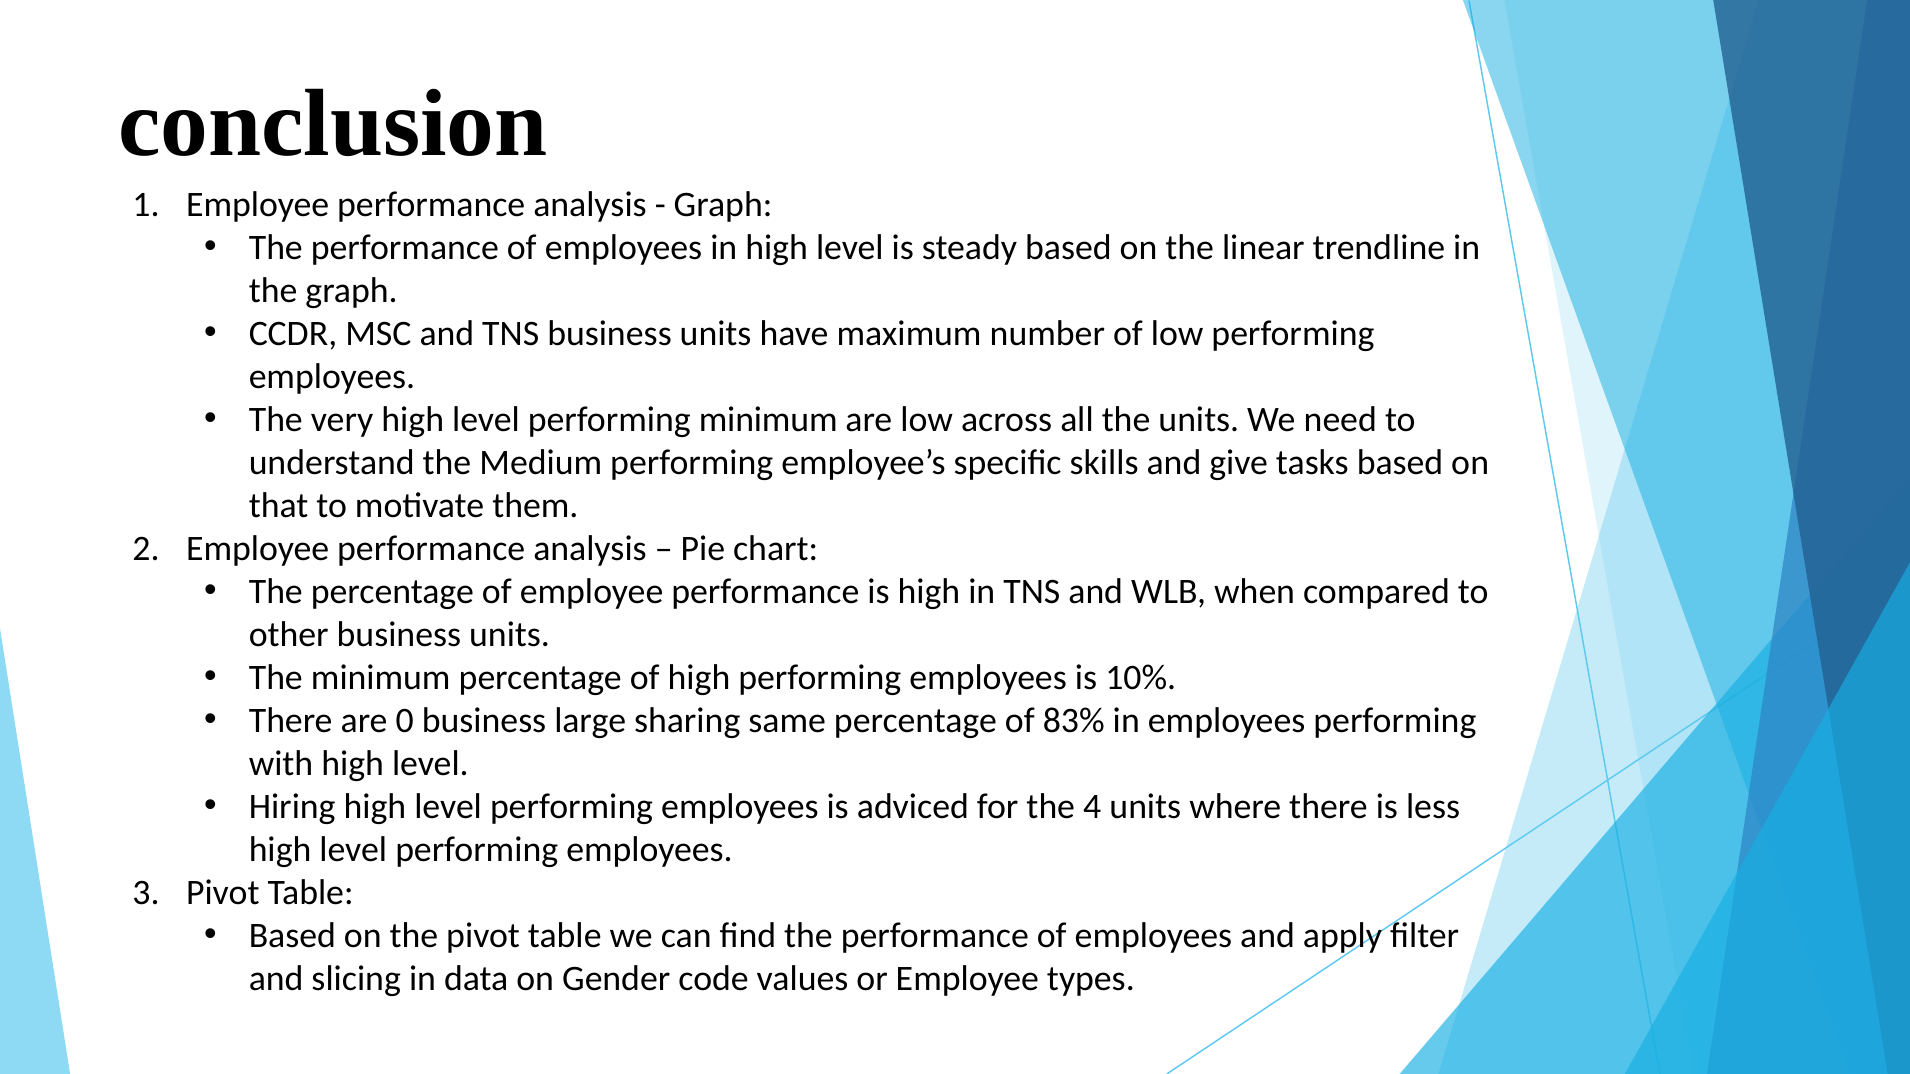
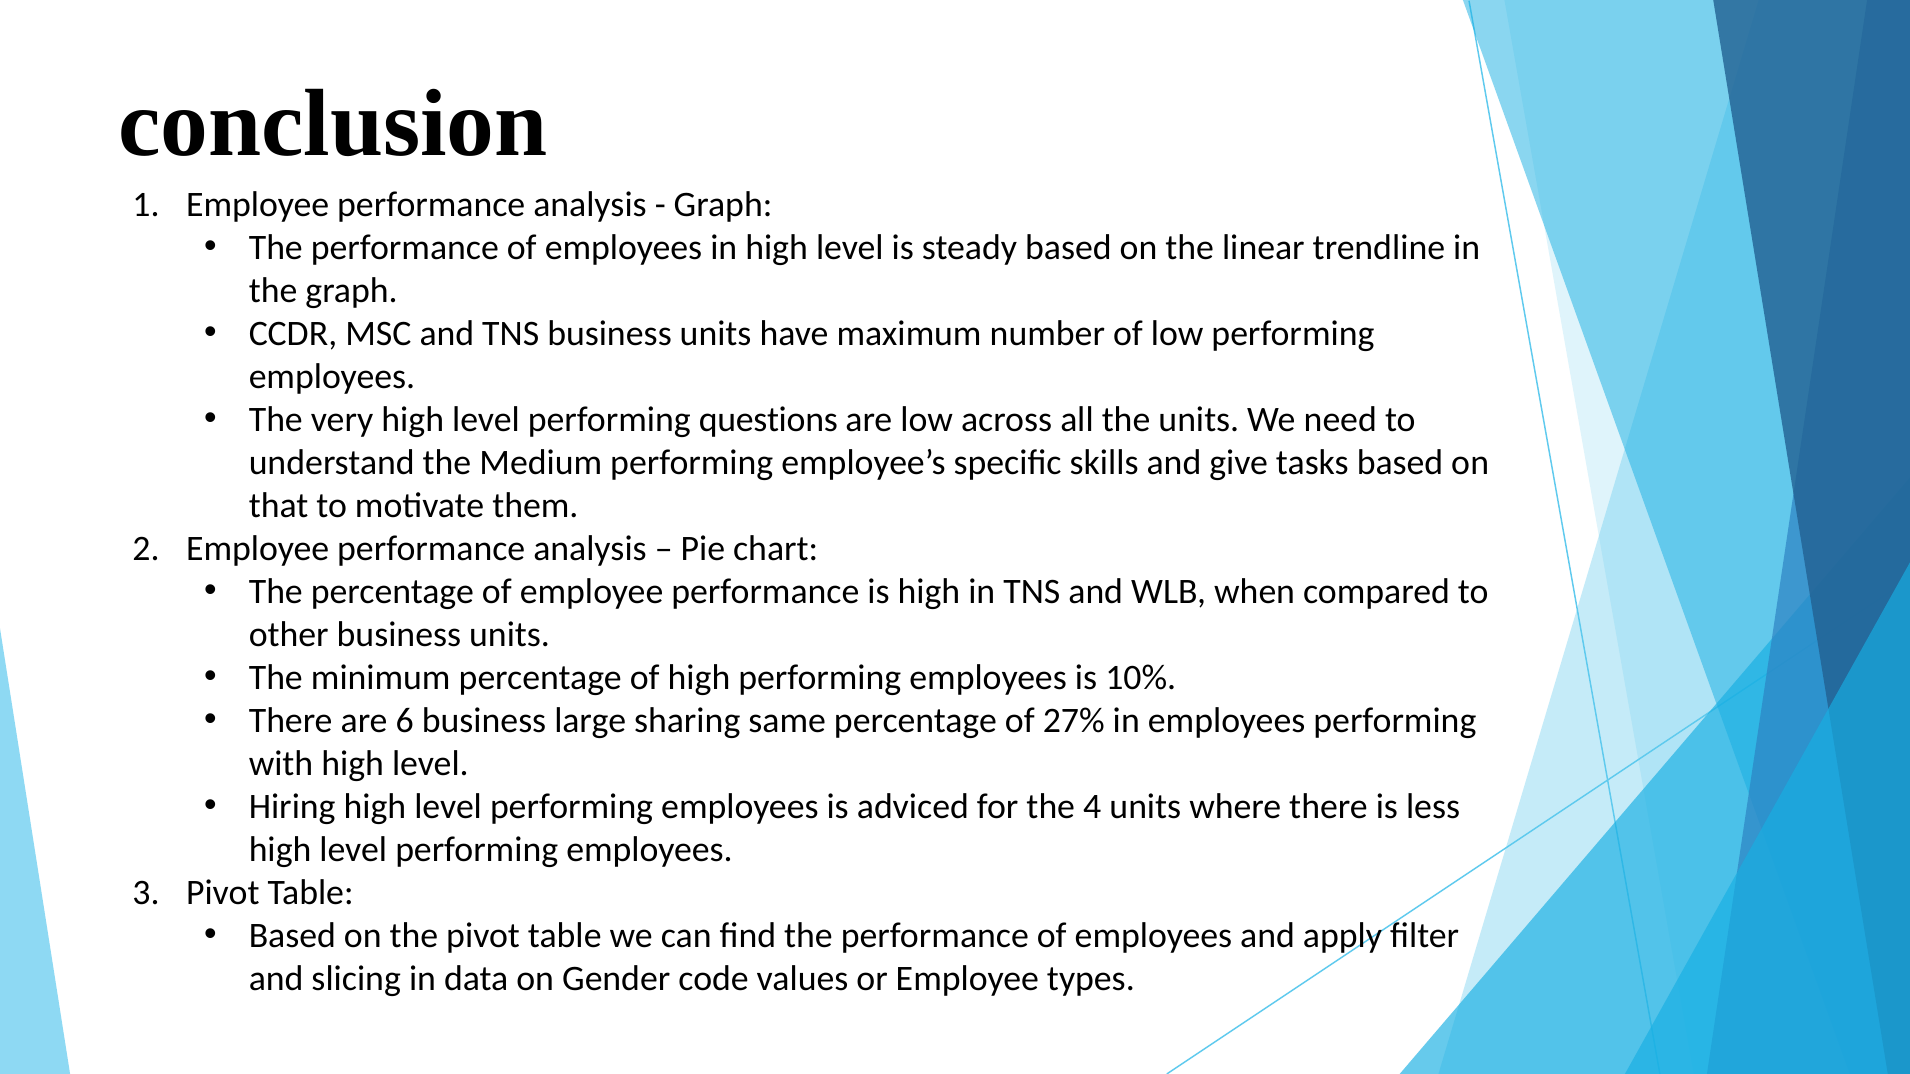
performing minimum: minimum -> questions
0: 0 -> 6
83%: 83% -> 27%
